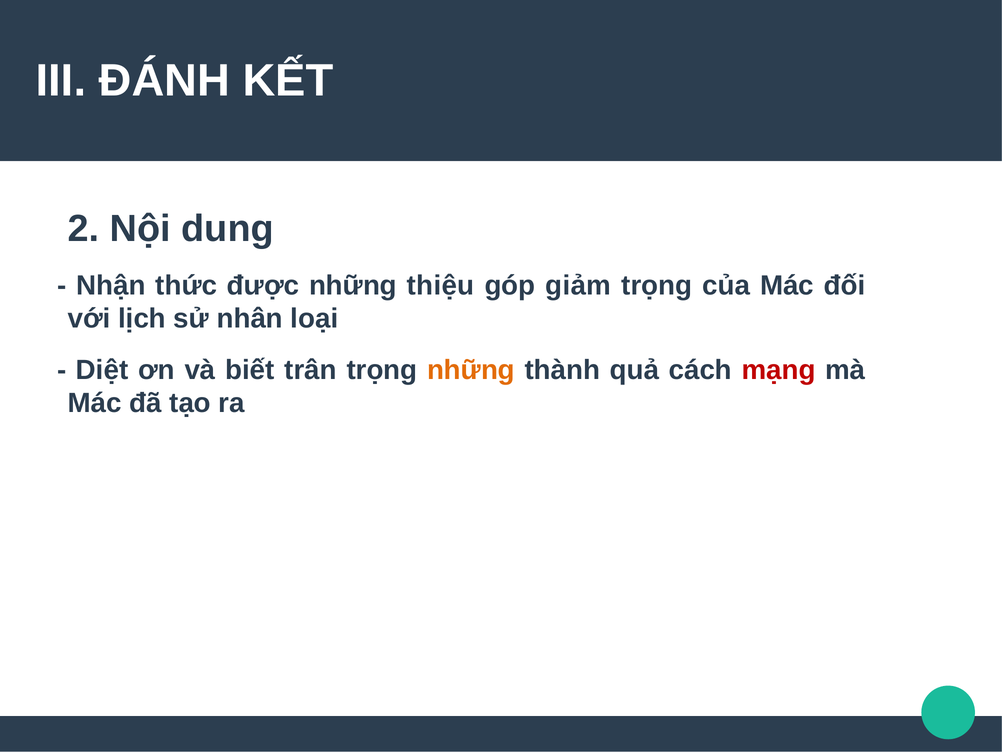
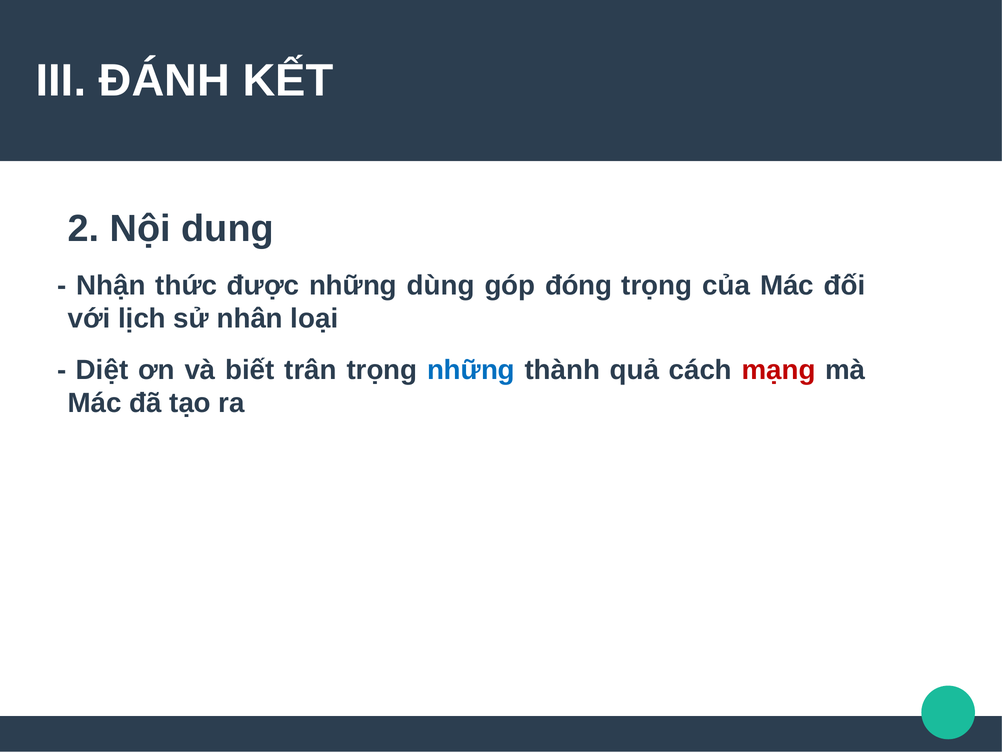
thiệu: thiệu -> dùng
giảm: giảm -> đóng
những at (471, 370) colour: orange -> blue
